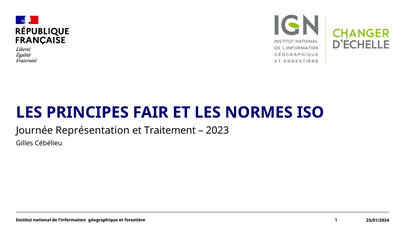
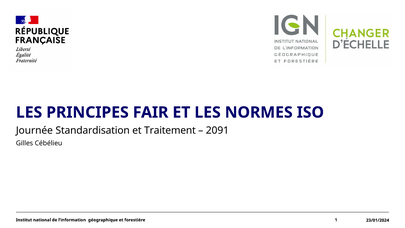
Représentation: Représentation -> Standardisation
2023: 2023 -> 2091
